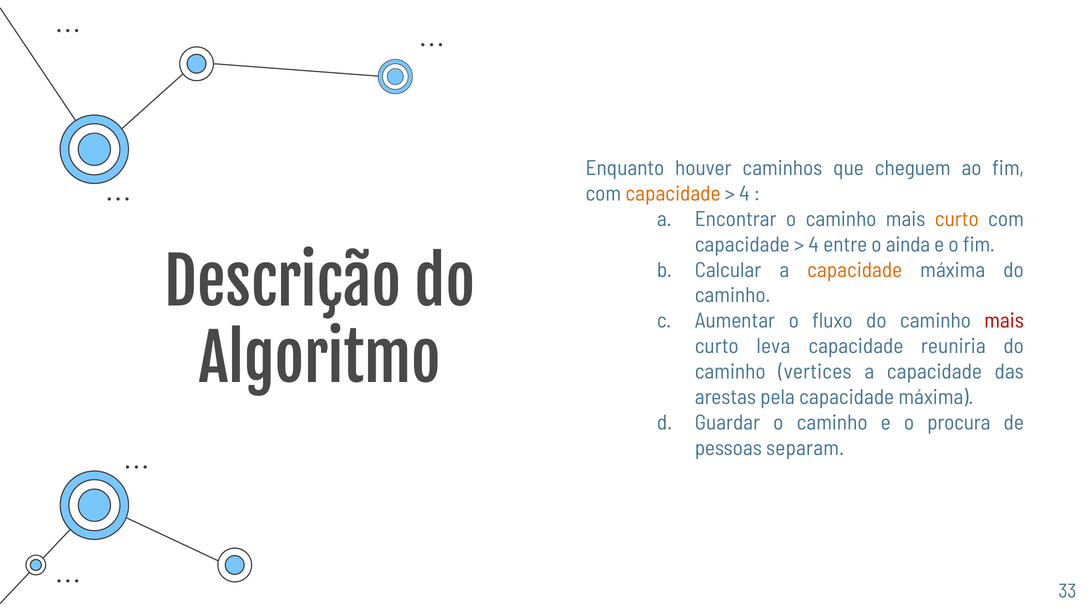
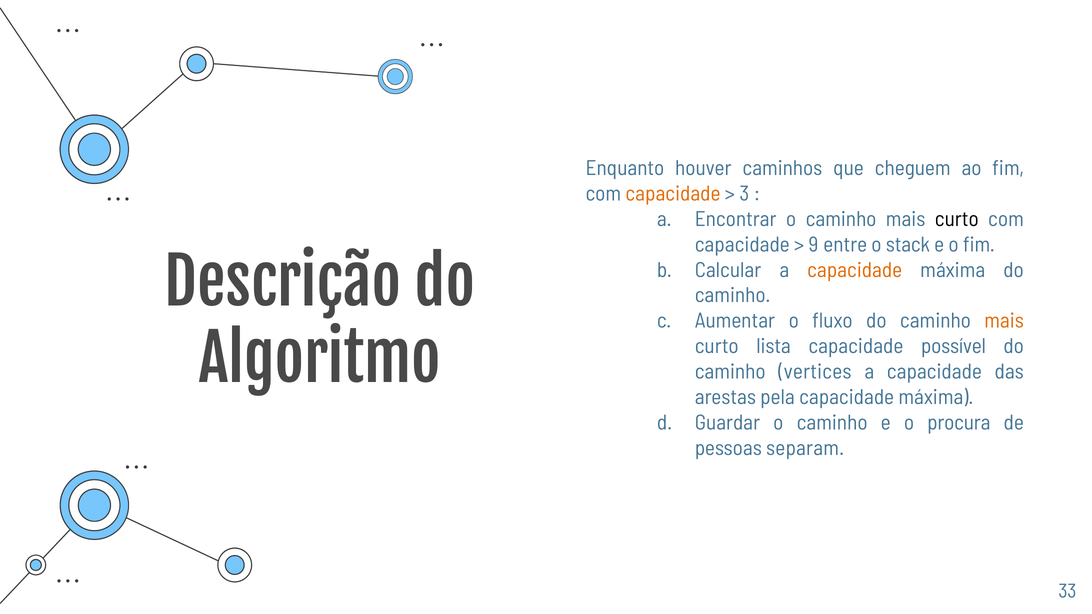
4 at (744, 194): 4 -> 3
curto at (957, 219) colour: orange -> black
4 at (814, 245): 4 -> 9
ainda: ainda -> stack
mais at (1004, 321) colour: red -> orange
leva: leva -> lista
reuniria: reuniria -> possível
